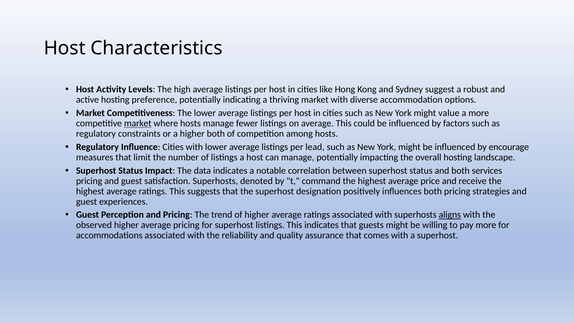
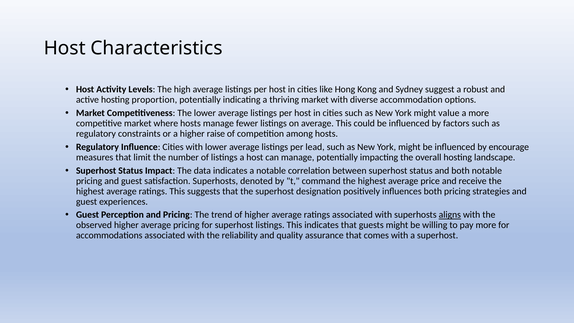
preference: preference -> proportion
market at (138, 123) underline: present -> none
higher both: both -> raise
both services: services -> notable
